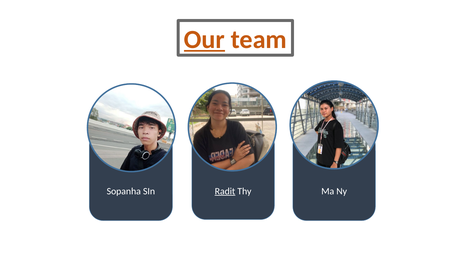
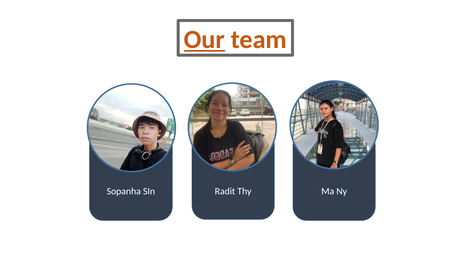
Radit underline: present -> none
